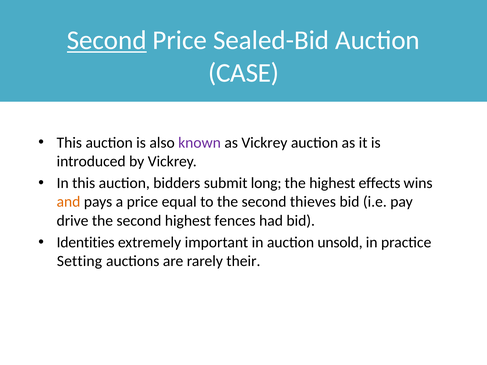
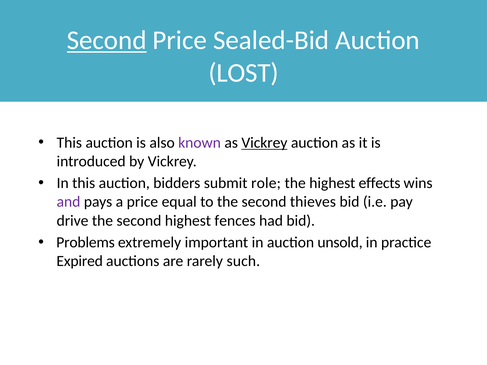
CASE: CASE -> LOST
Vickrey at (264, 143) underline: none -> present
long: long -> role
and colour: orange -> purple
Identities: Identities -> Problems
Setting: Setting -> Expired
their: their -> such
